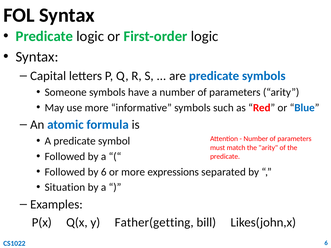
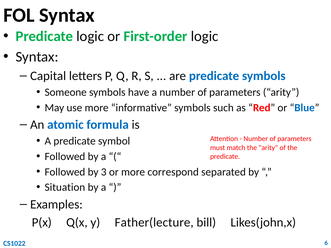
by 6: 6 -> 3
expressions: expressions -> correspond
Father(getting: Father(getting -> Father(lecture
